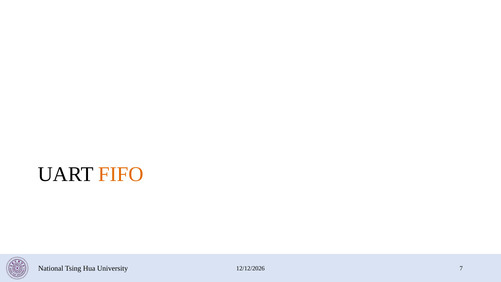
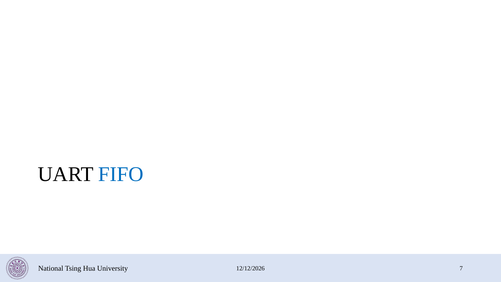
FIFO colour: orange -> blue
